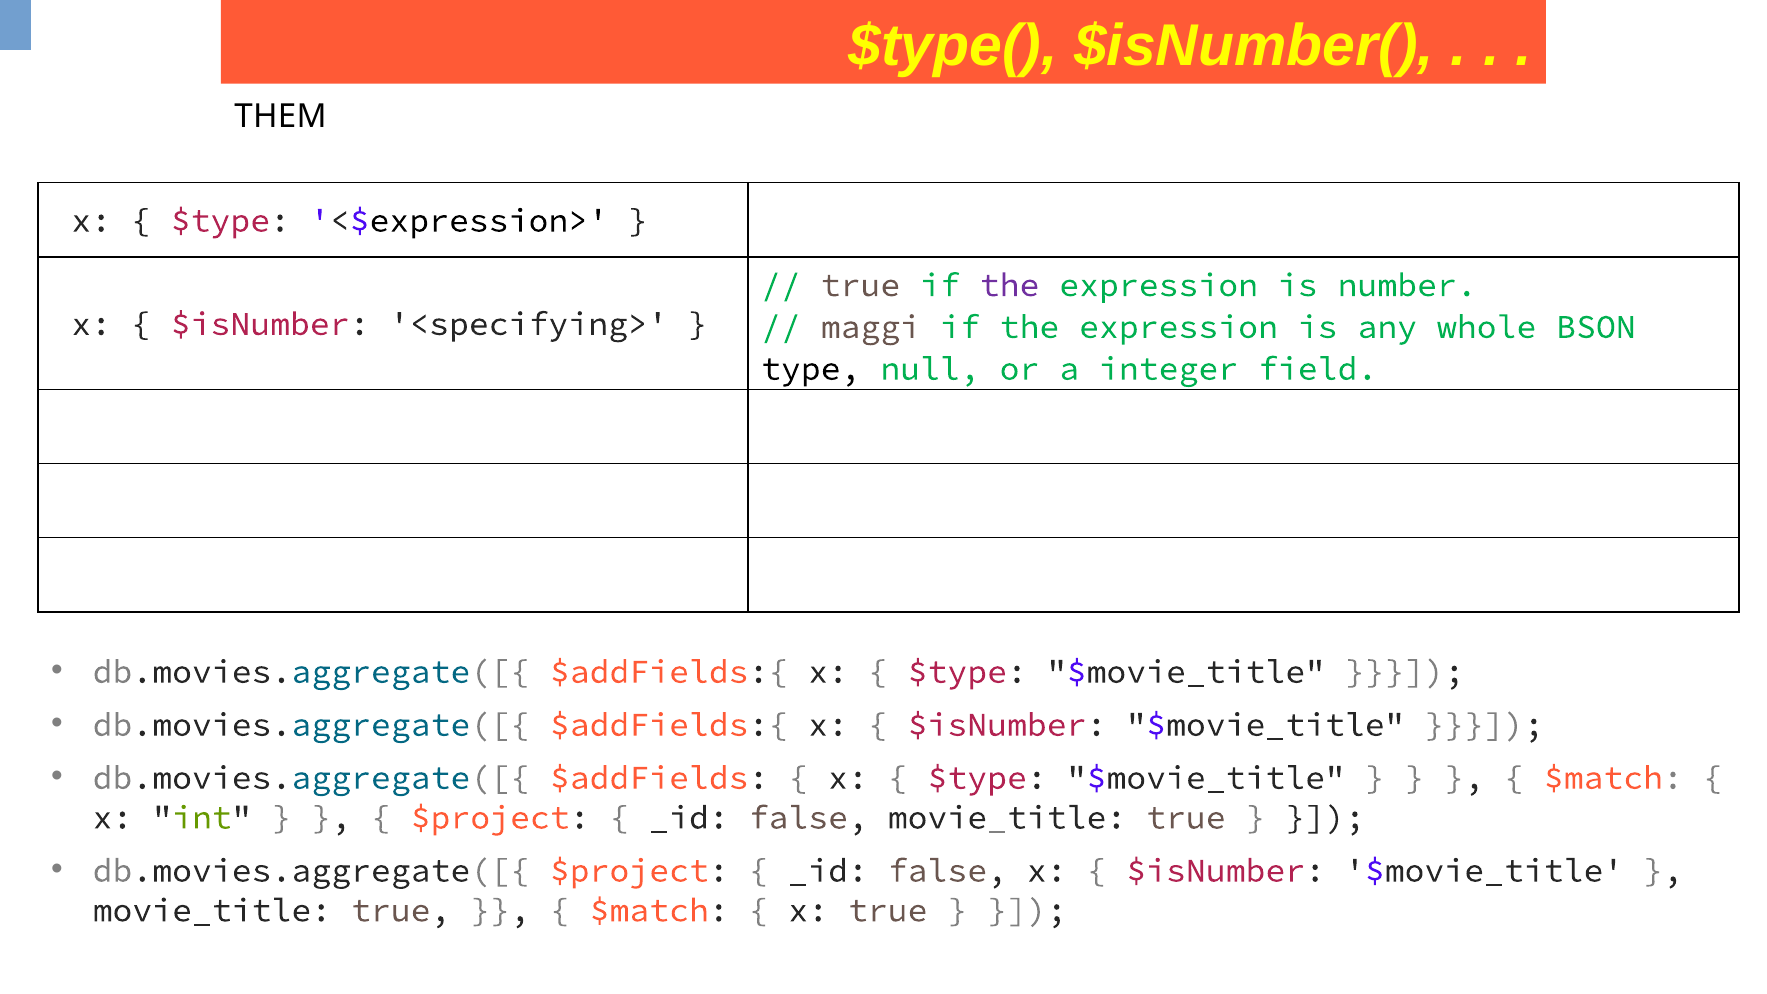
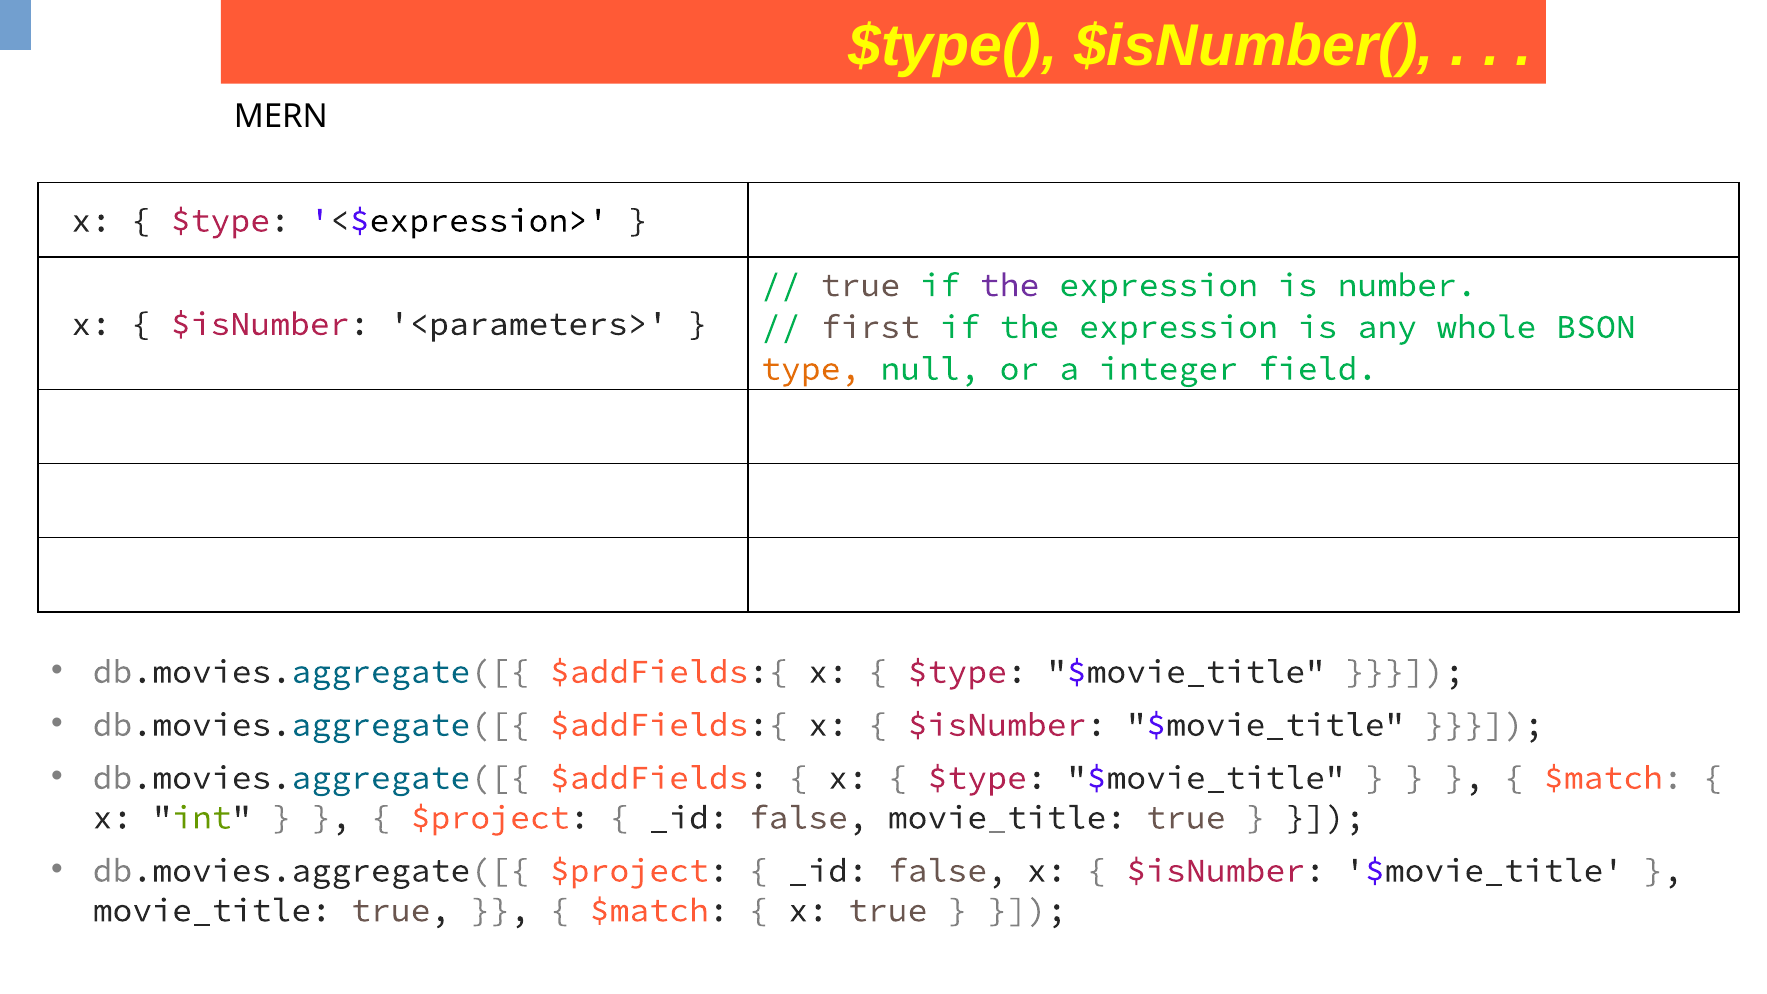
THEM: THEM -> MERN
<specifying>: <specifying> -> <parameters>
maggi: maggi -> first
type colour: black -> orange
